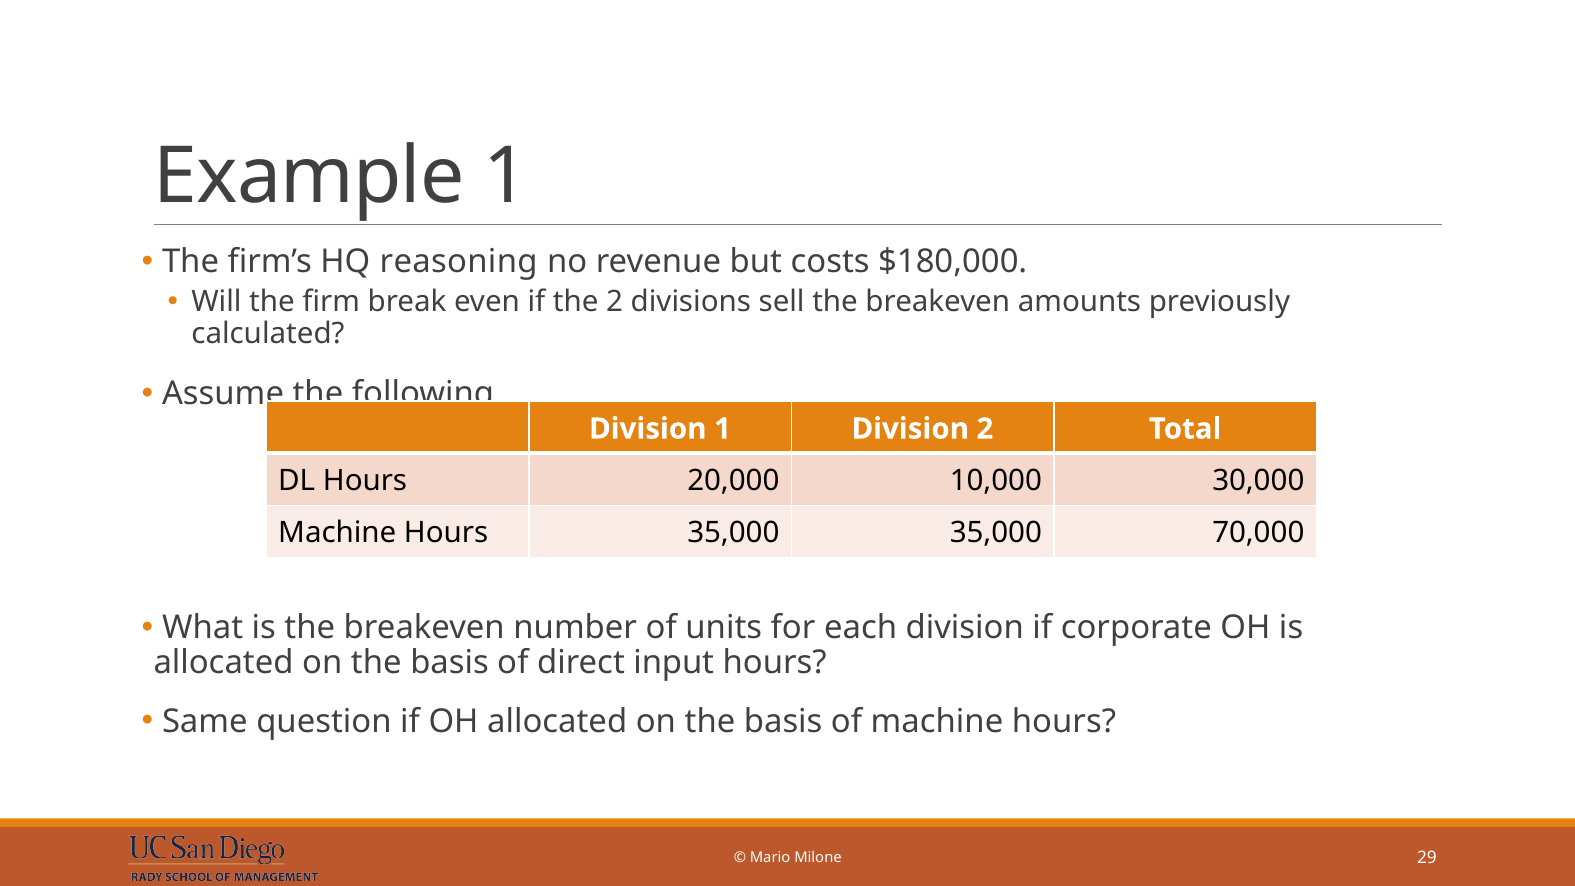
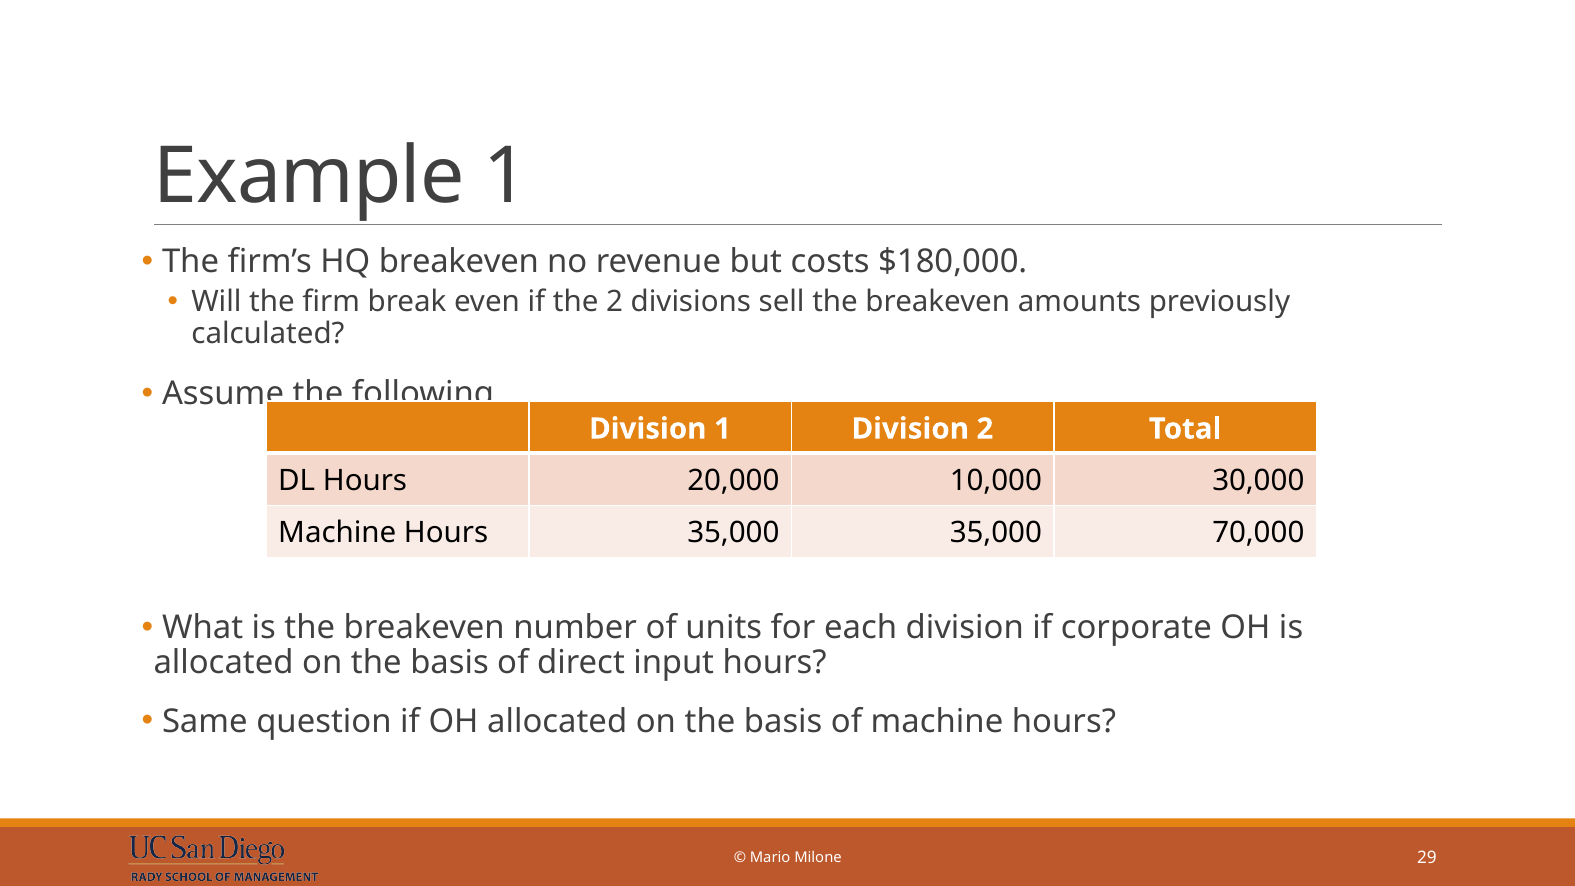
HQ reasoning: reasoning -> breakeven
